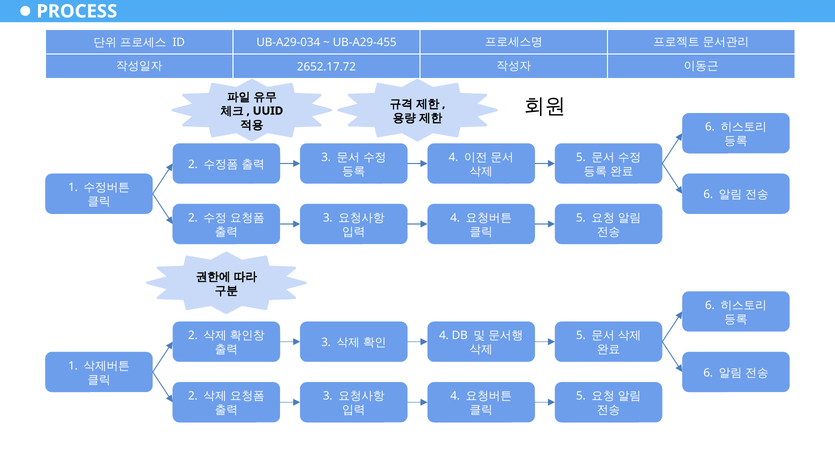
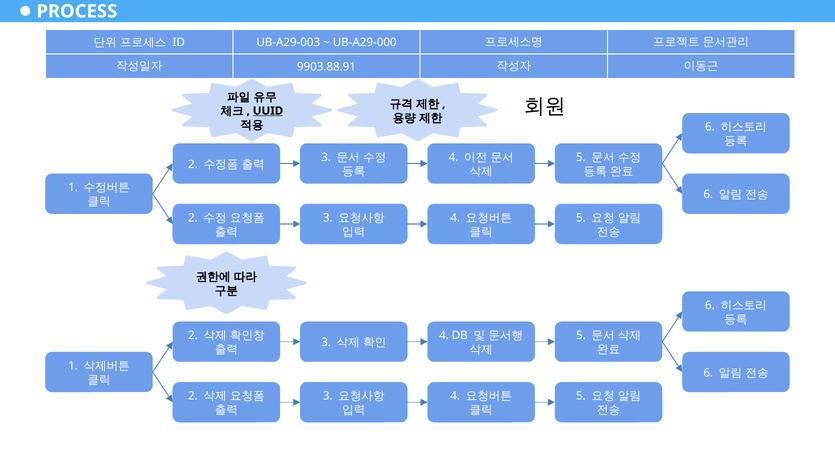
UB-A29-034: UB-A29-034 -> UB-A29-003
UB-A29-455: UB-A29-455 -> UB-A29-000
2652.17.72: 2652.17.72 -> 9903.88.91
UUID underline: none -> present
